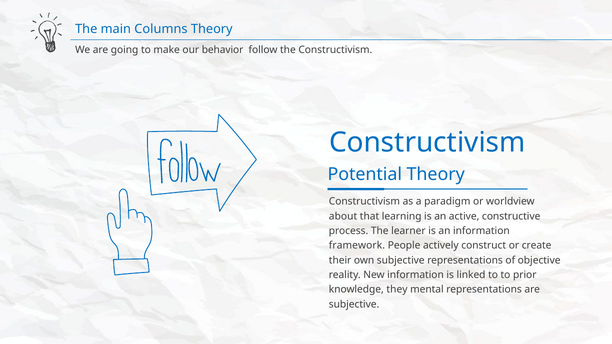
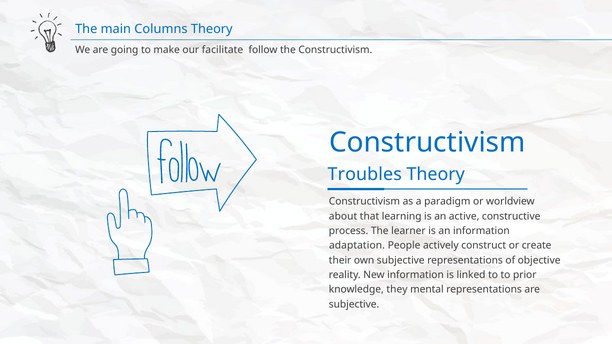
behavior: behavior -> facilitate
Potential: Potential -> Troubles
framework: framework -> adaptation
